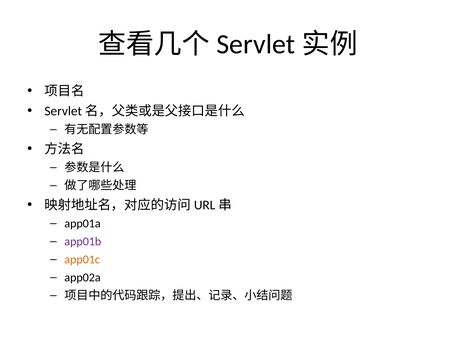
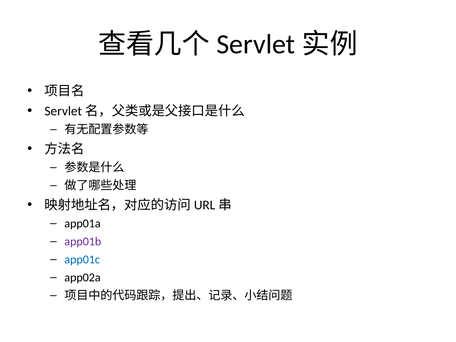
app01c colour: orange -> blue
